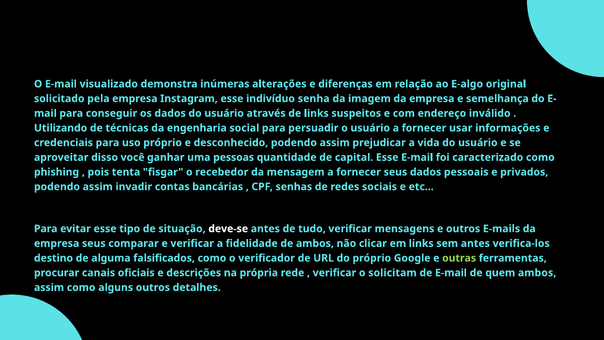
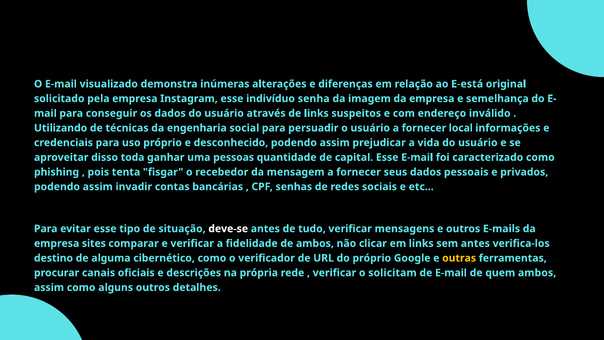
E-algo: E-algo -> E-está
usar: usar -> local
você: você -> toda
empresa seus: seus -> sites
falsificados: falsificados -> cibernético
outras colour: light green -> yellow
